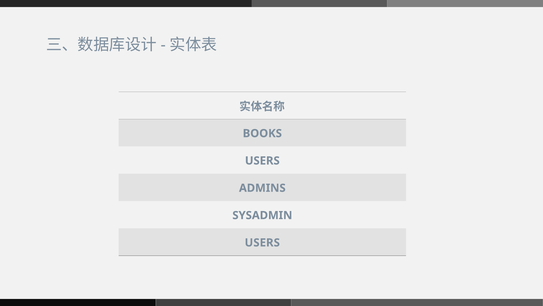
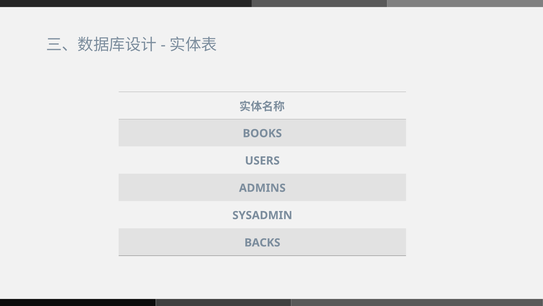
USERS at (262, 242): USERS -> BACKS
